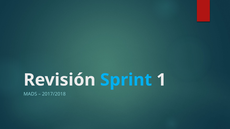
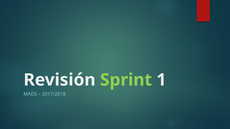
Sprint colour: light blue -> light green
